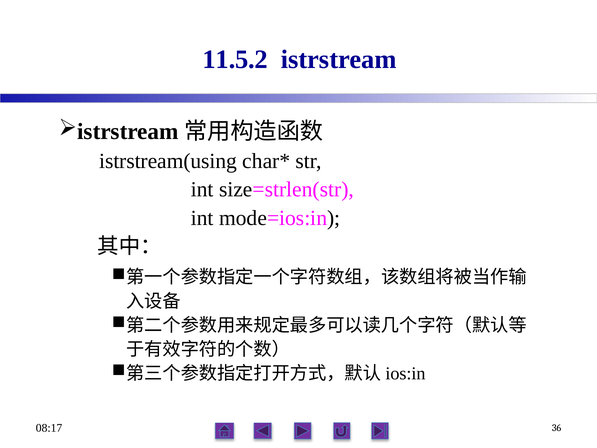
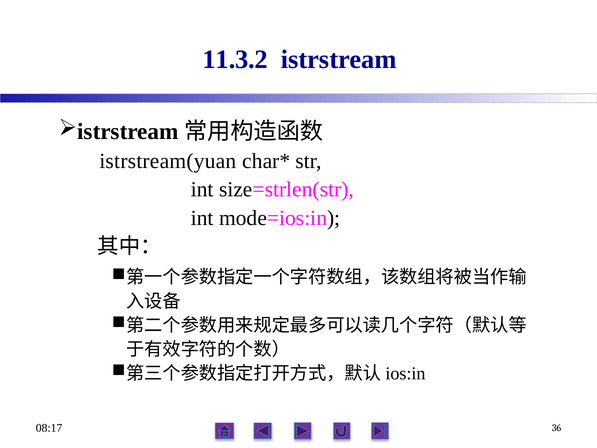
11.5.2: 11.5.2 -> 11.3.2
istrstream(using: istrstream(using -> istrstream(yuan
